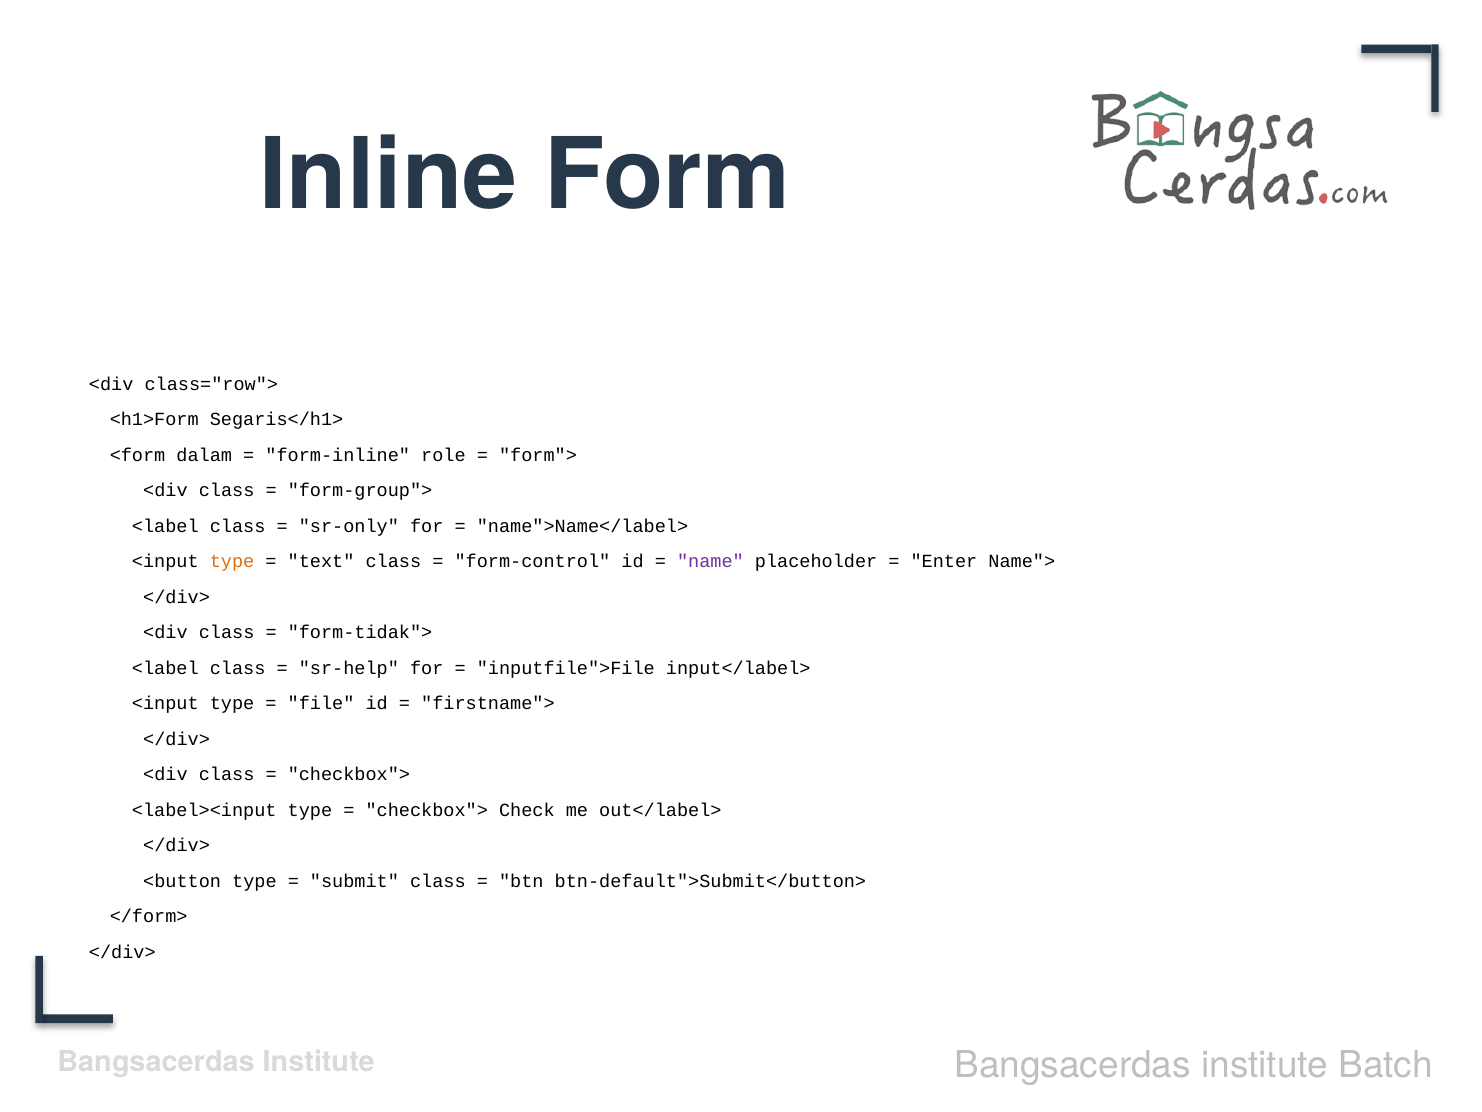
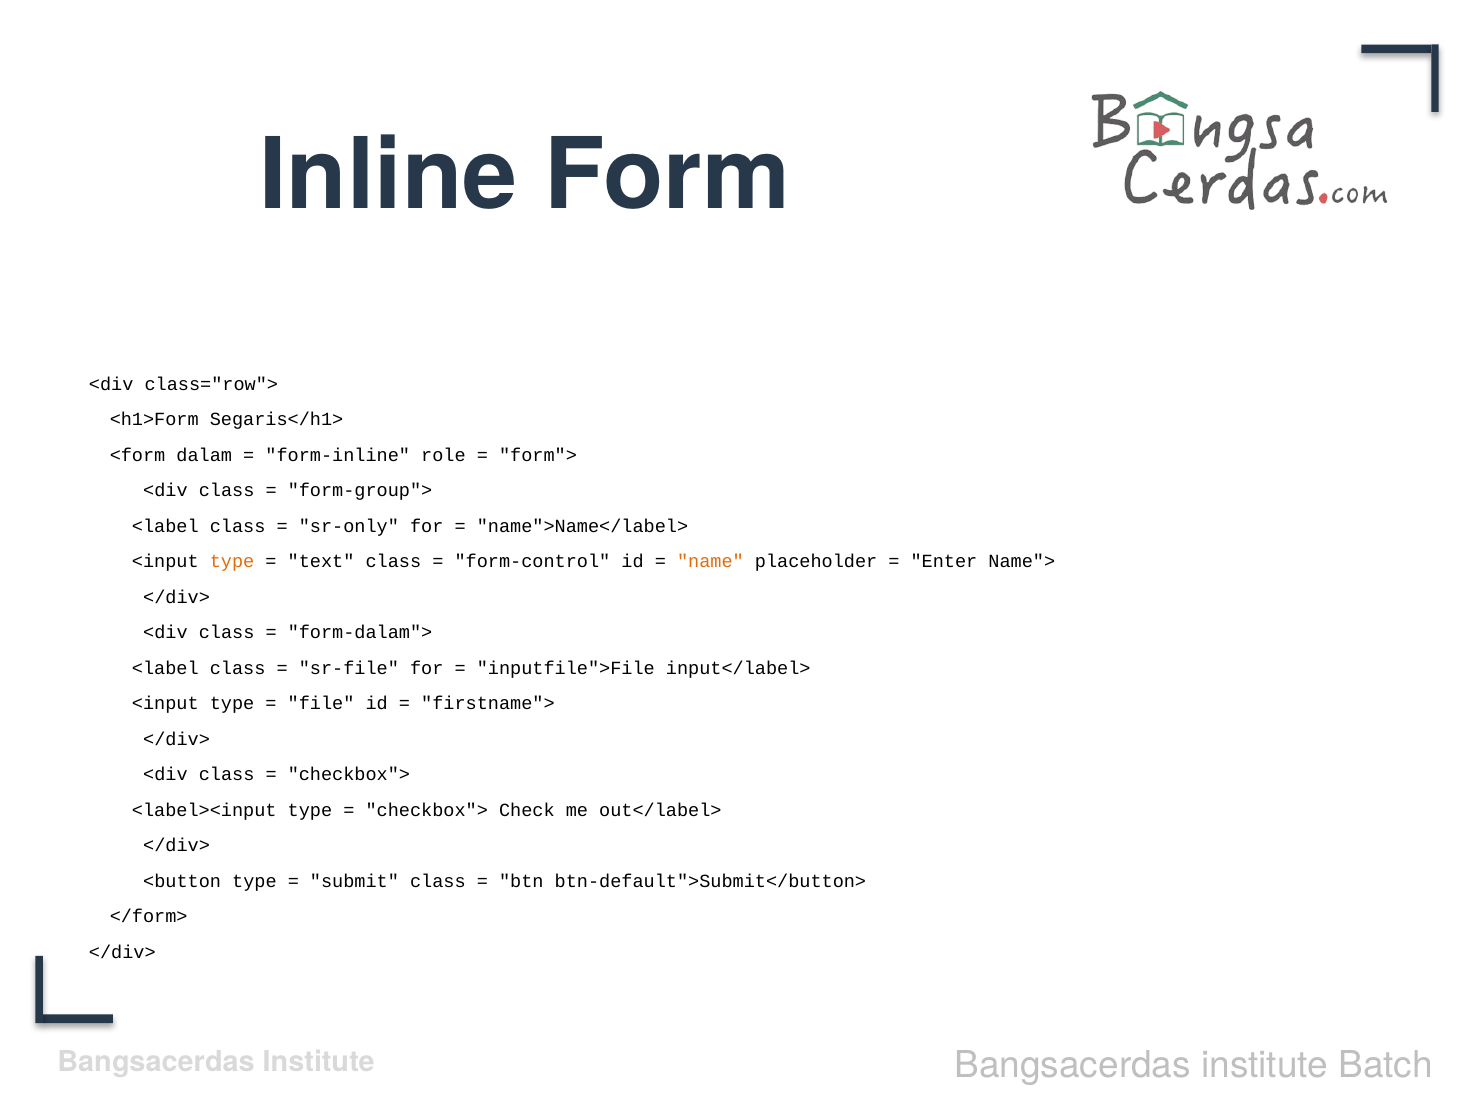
name colour: purple -> orange
form-tidak">: form-tidak"> -> form-dalam">
sr-help: sr-help -> sr-file
